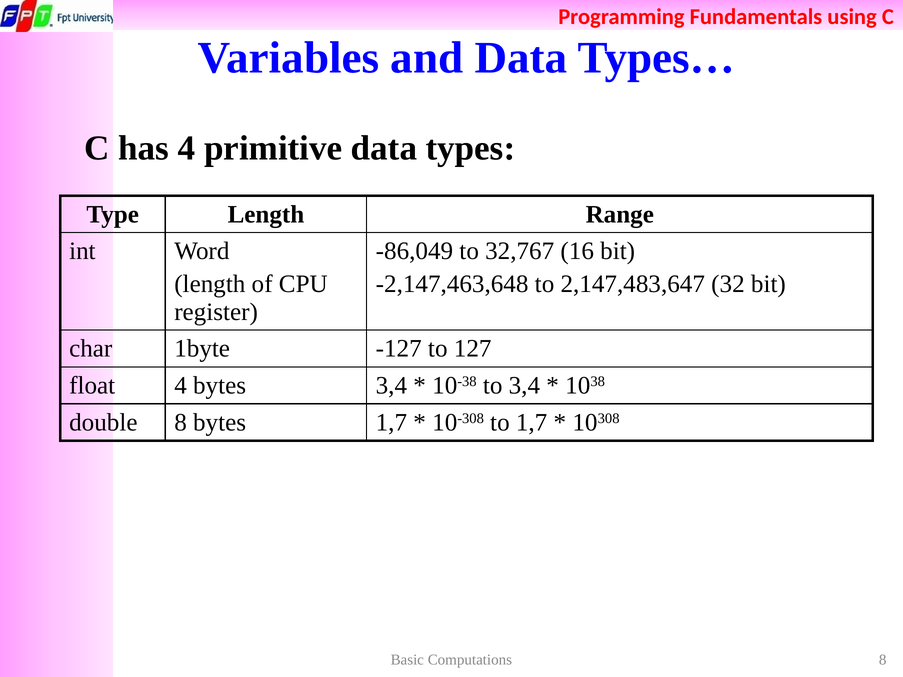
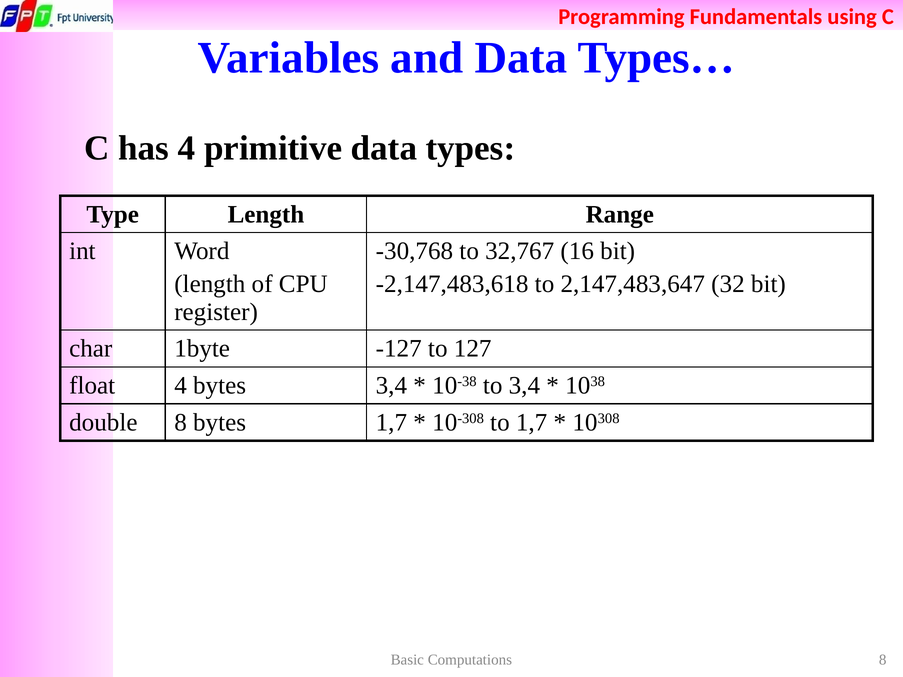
-86,049: -86,049 -> -30,768
-2,147,463,648: -2,147,463,648 -> -2,147,483,618
